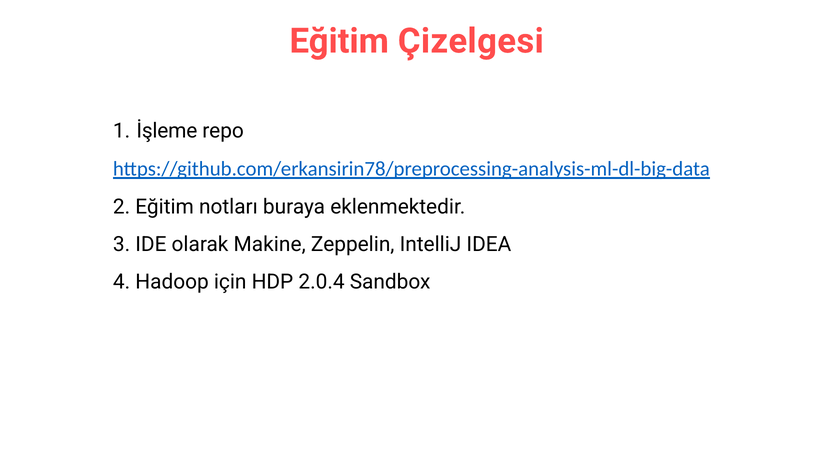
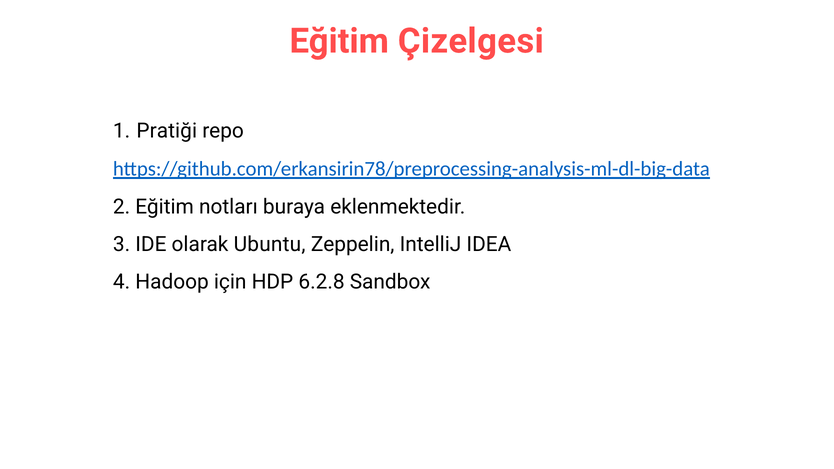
İşleme: İşleme -> Pratiği
Makine: Makine -> Ubuntu
2.0.4: 2.0.4 -> 6.2.8
